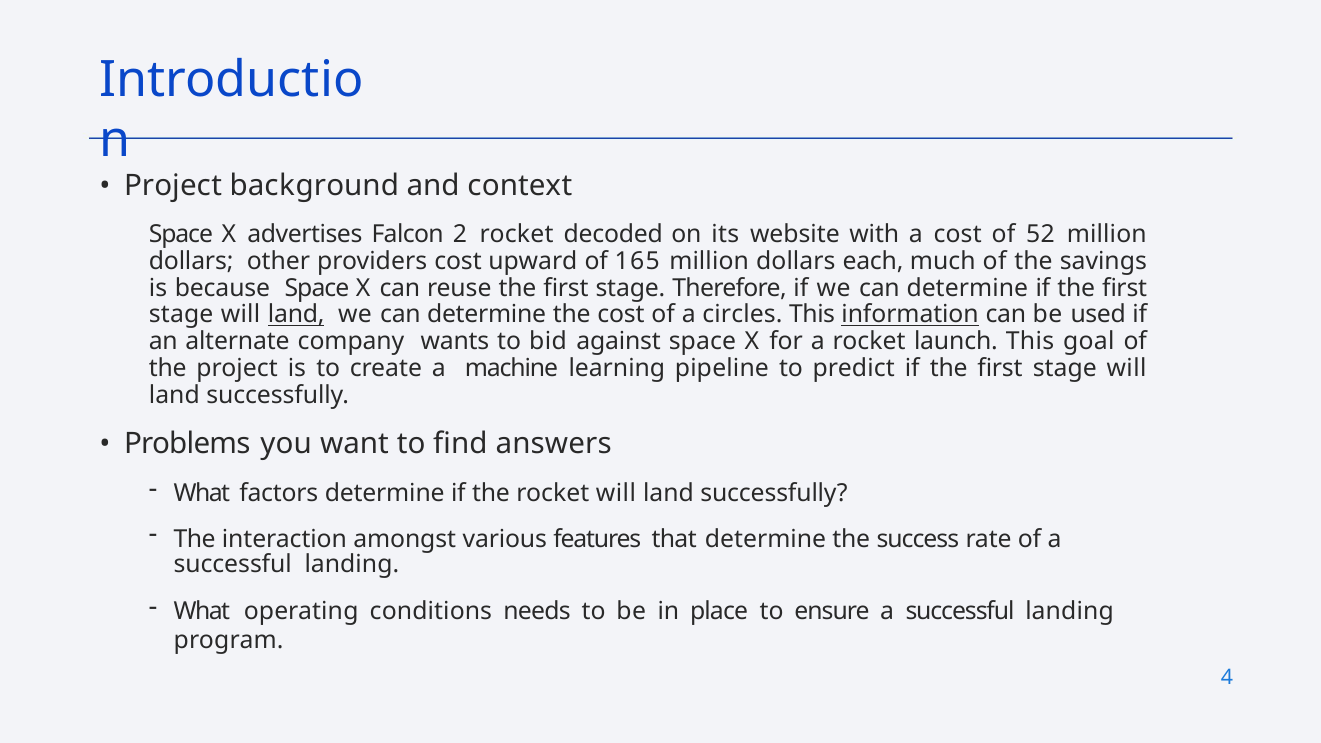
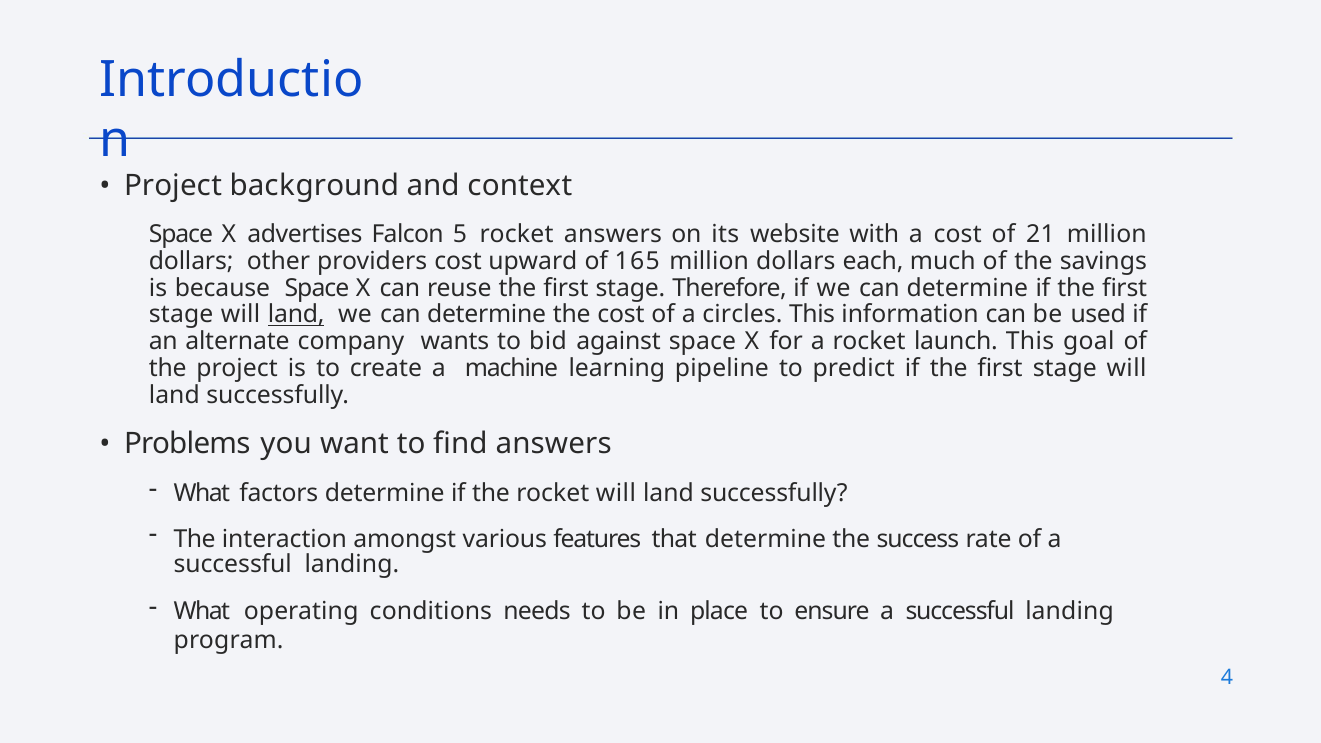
2: 2 -> 5
rocket decoded: decoded -> answers
52: 52 -> 21
information underline: present -> none
